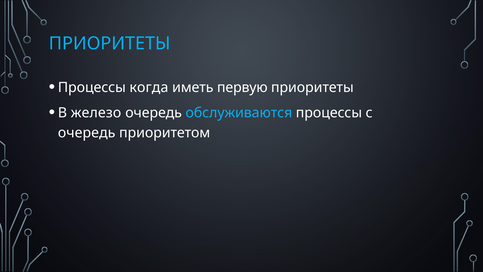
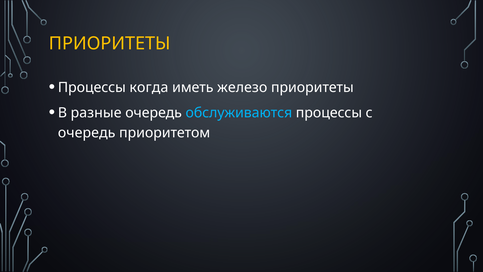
ПРИОРИТЕТЫ at (110, 43) colour: light blue -> yellow
первую: первую -> железо
железо: железо -> разные
